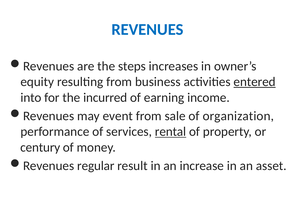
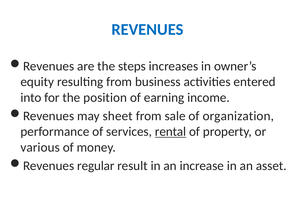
entered underline: present -> none
incurred: incurred -> position
event: event -> sheet
century: century -> various
